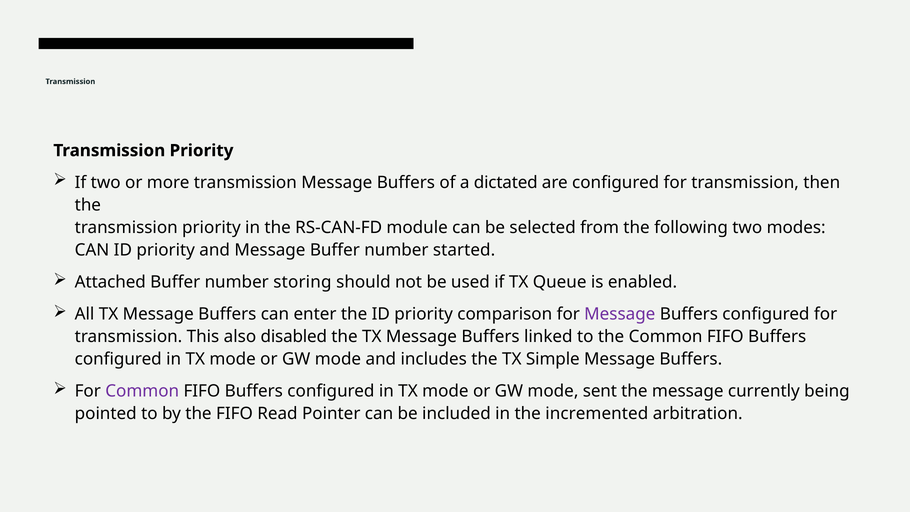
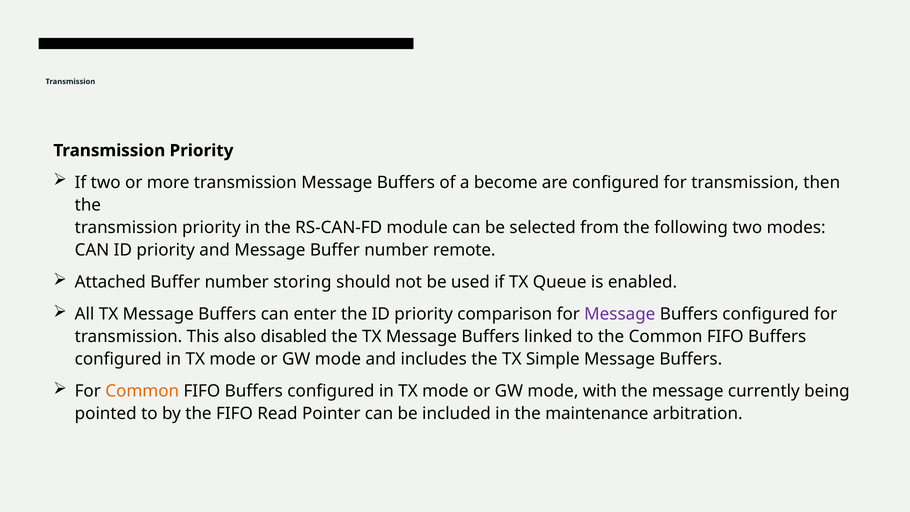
dictated: dictated -> become
started: started -> remote
Common at (142, 391) colour: purple -> orange
sent: sent -> with
incremented: incremented -> maintenance
